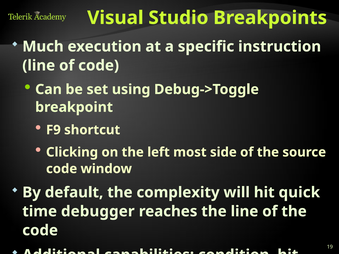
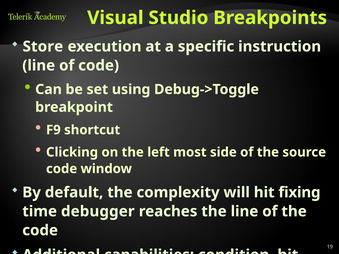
Much: Much -> Store
quick: quick -> fixing
